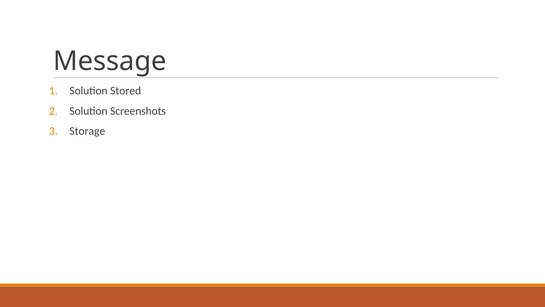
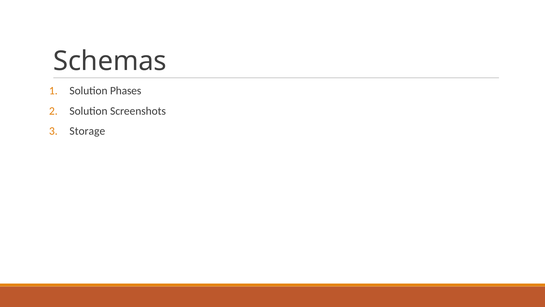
Message: Message -> Schemas
Stored: Stored -> Phases
